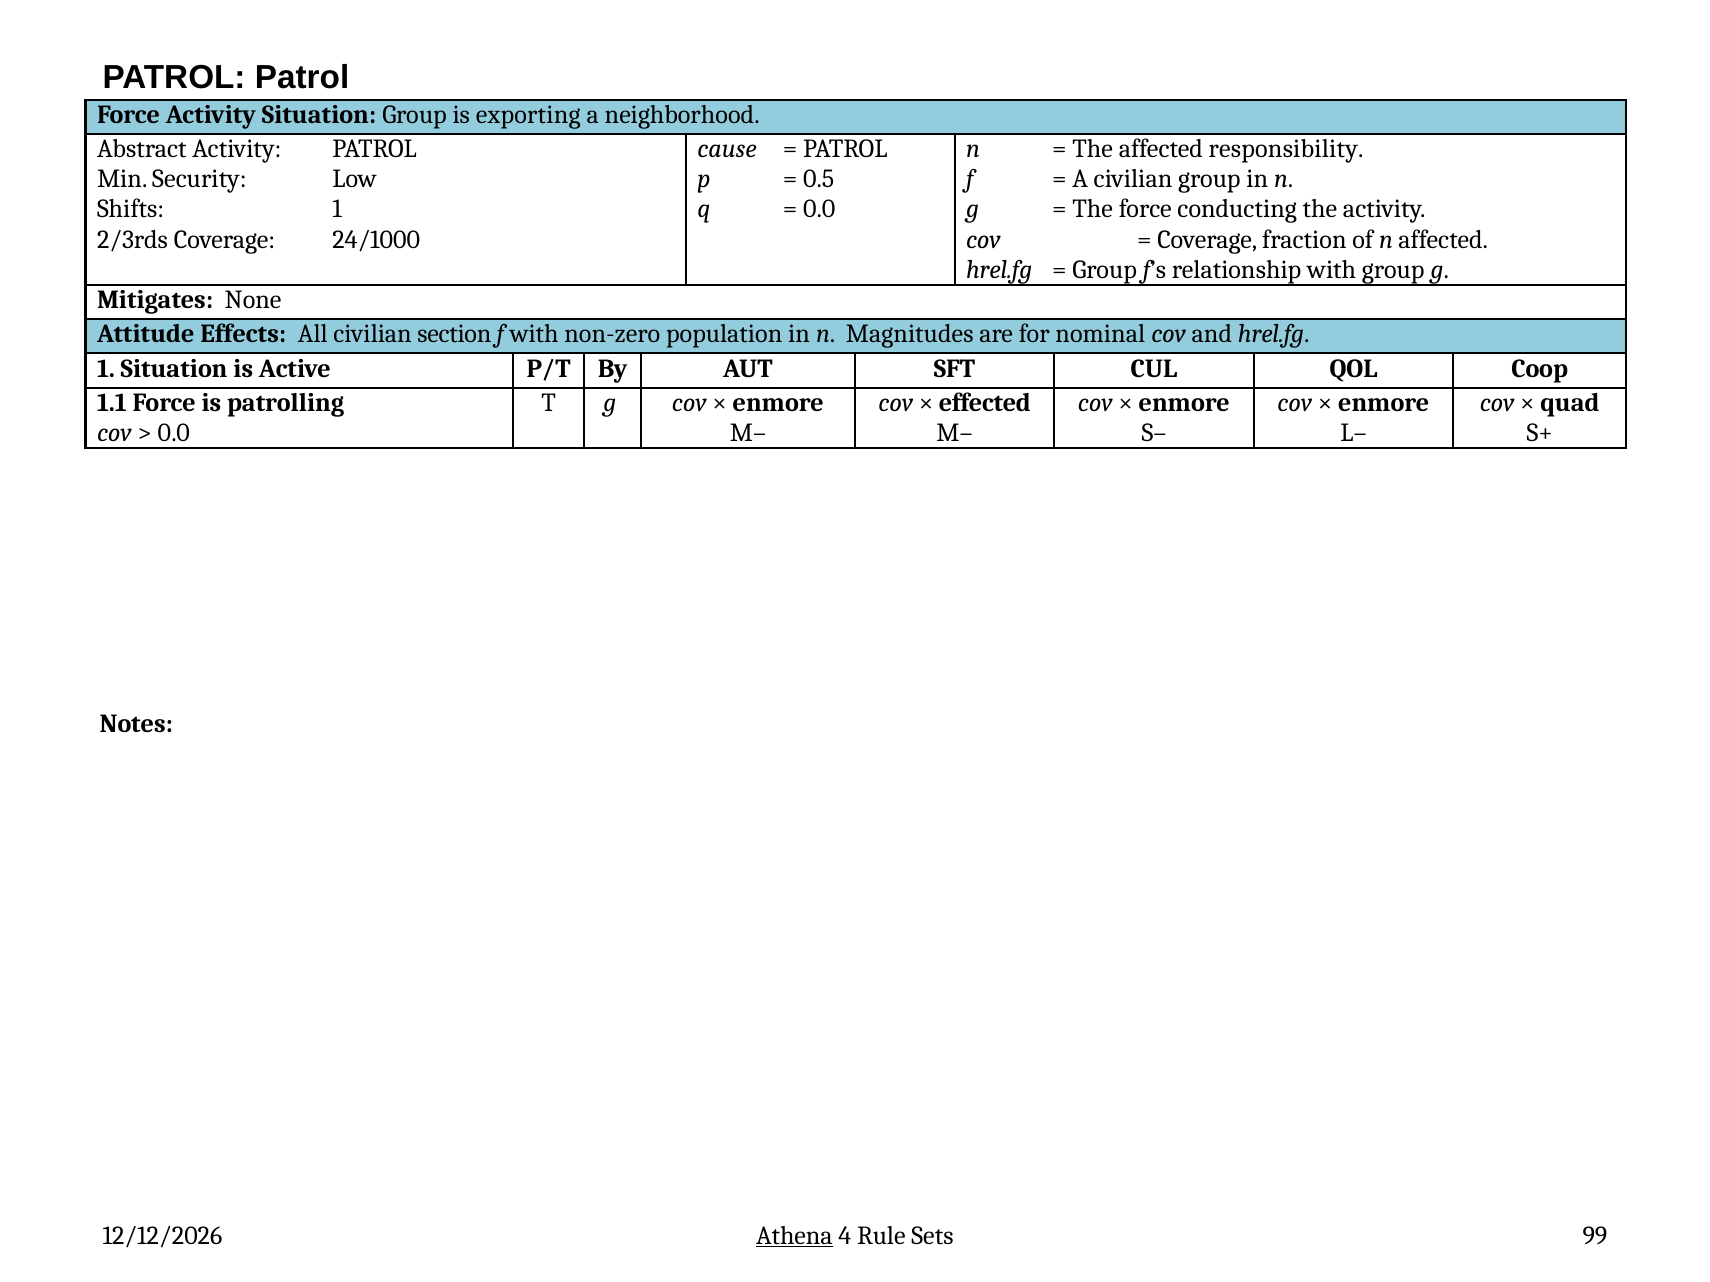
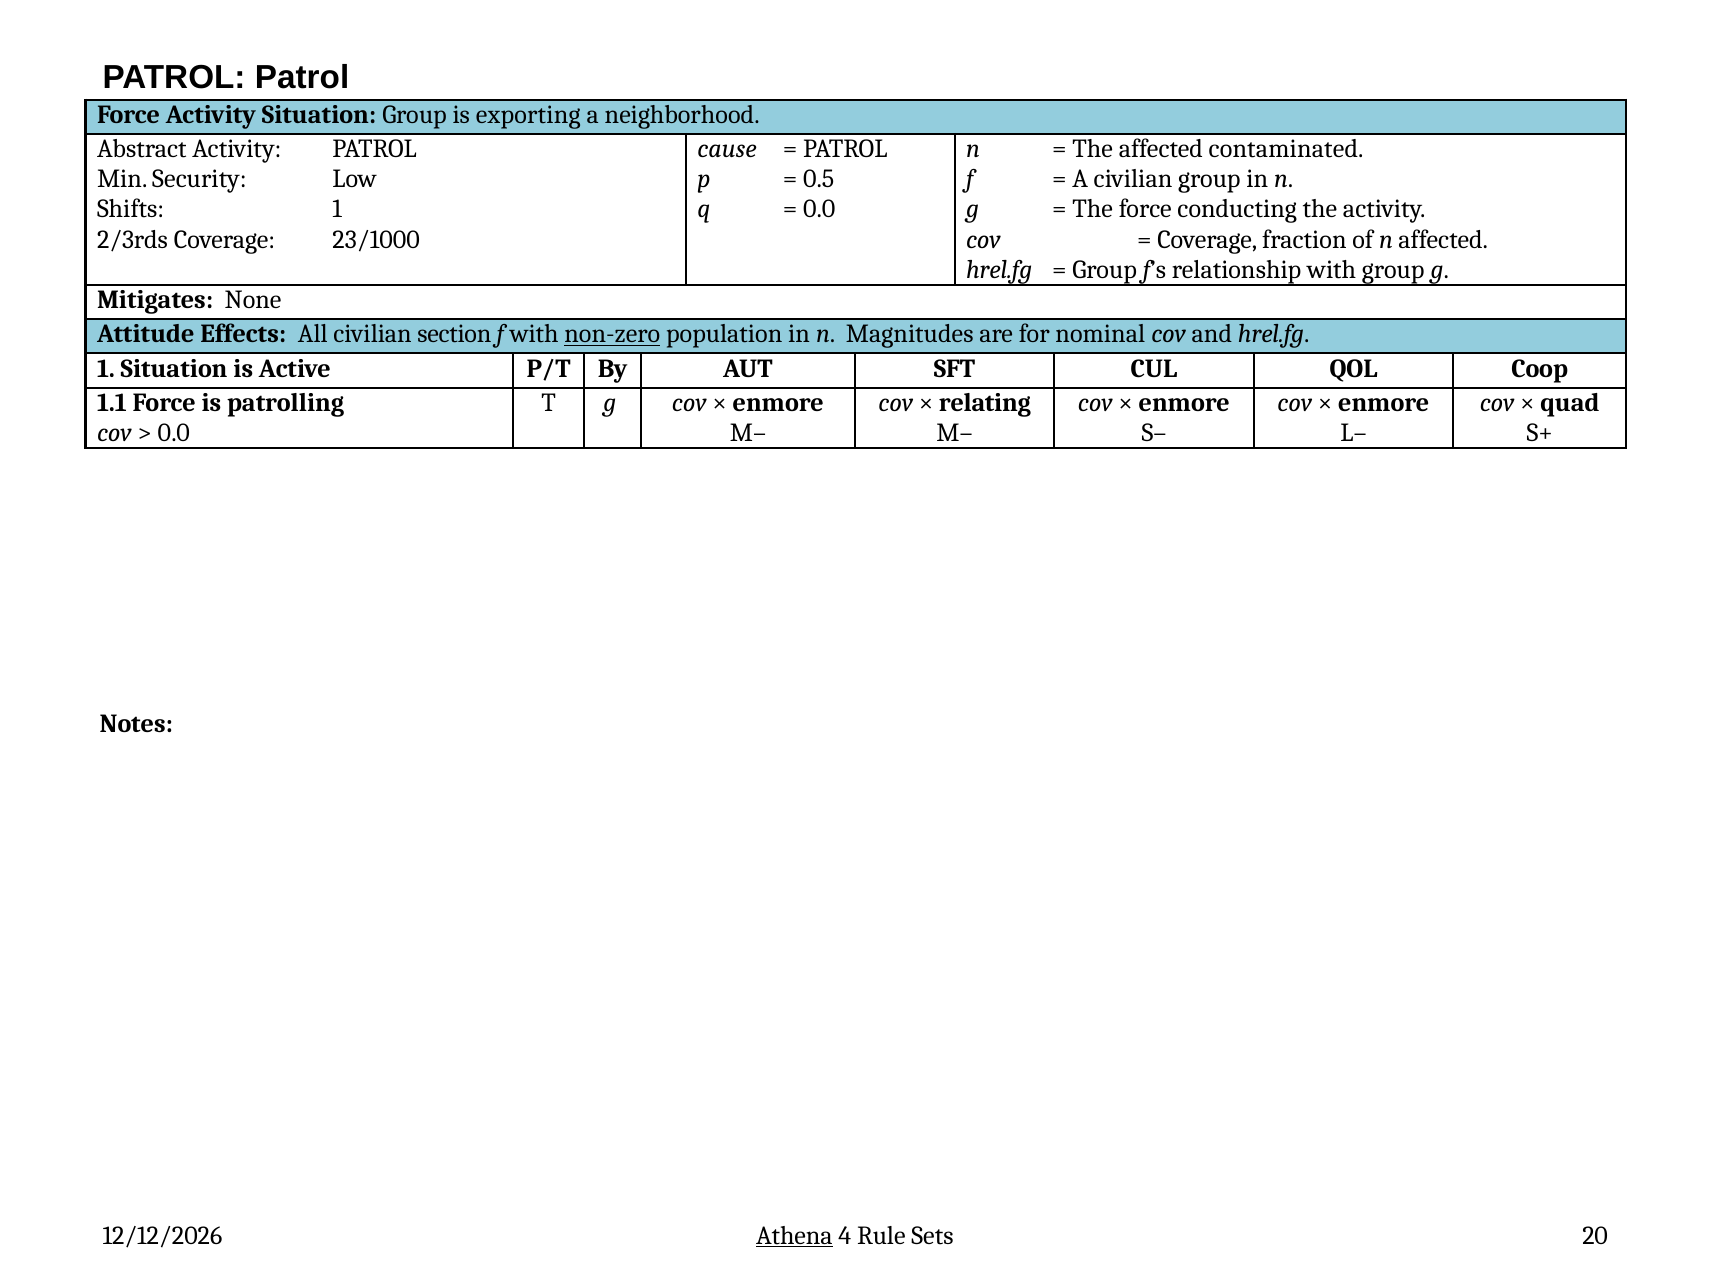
responsibility: responsibility -> contaminated
24/1000: 24/1000 -> 23/1000
non-zero underline: none -> present
effected: effected -> relating
99: 99 -> 20
